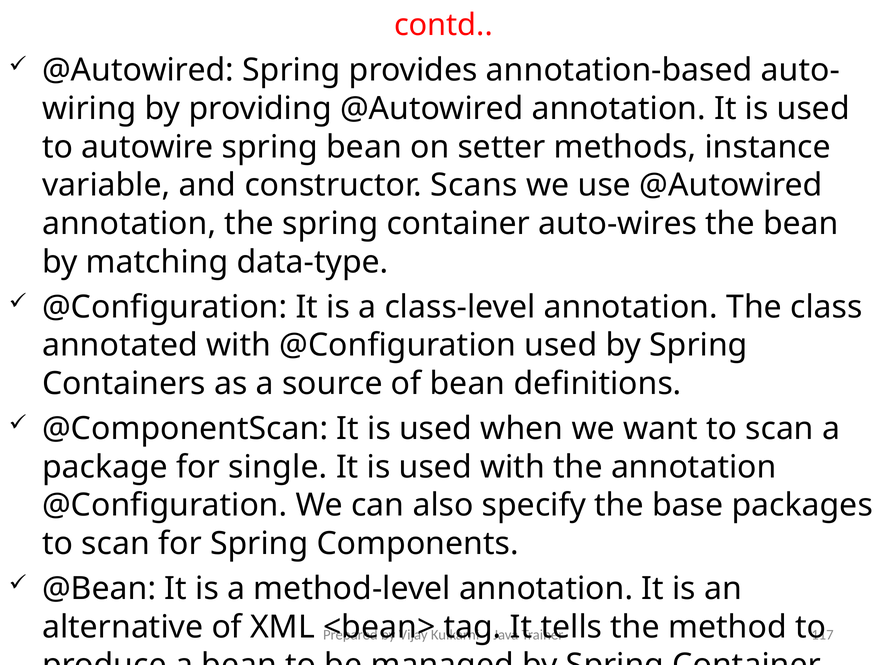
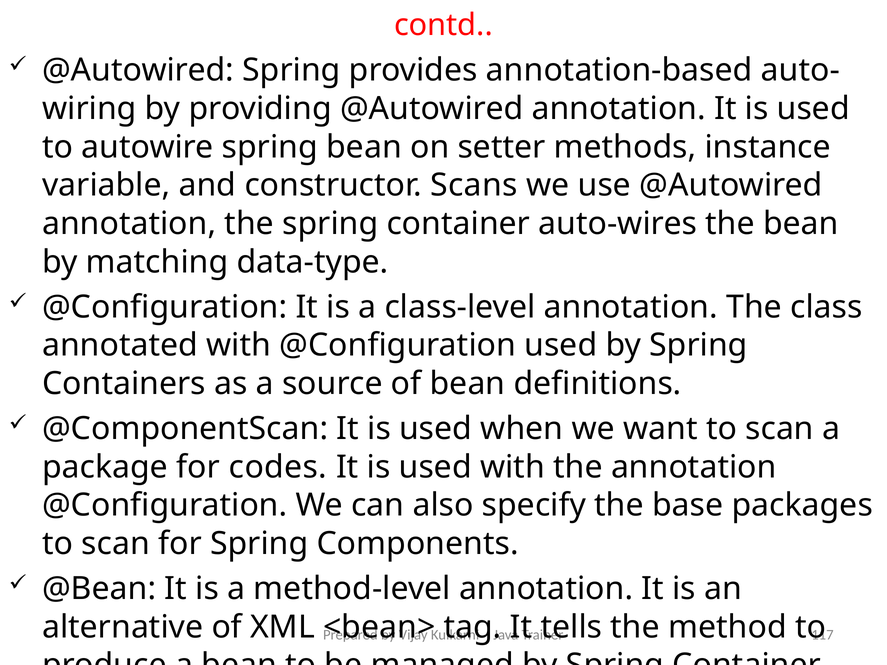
single: single -> codes
